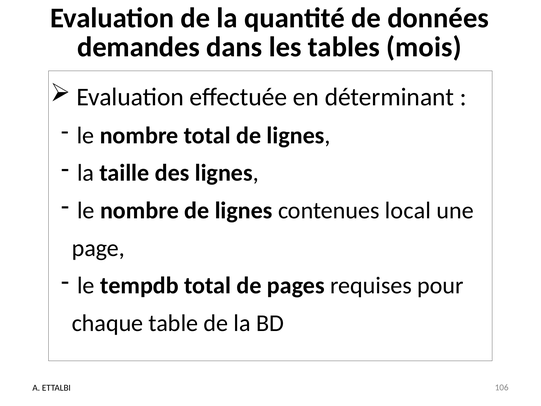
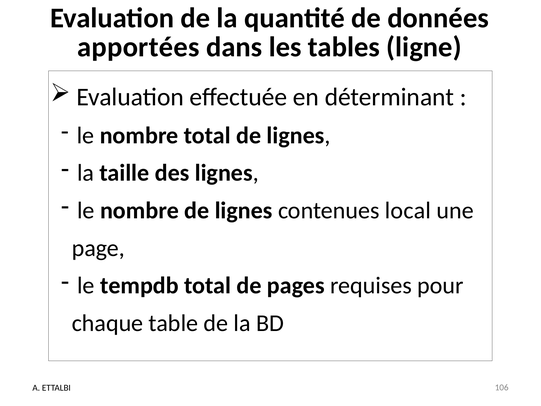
demandes: demandes -> apportées
mois: mois -> ligne
